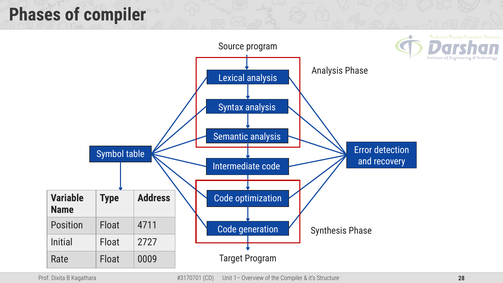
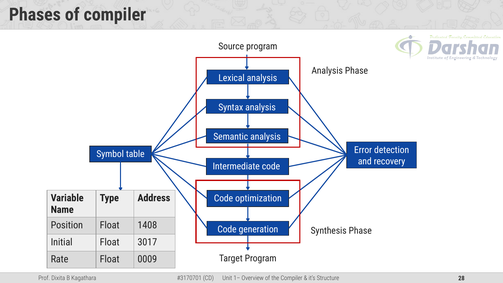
4711: 4711 -> 1408
2727: 2727 -> 3017
